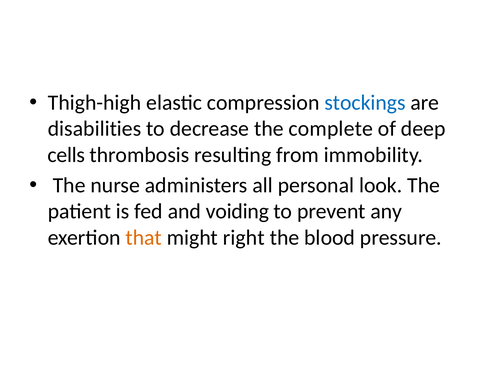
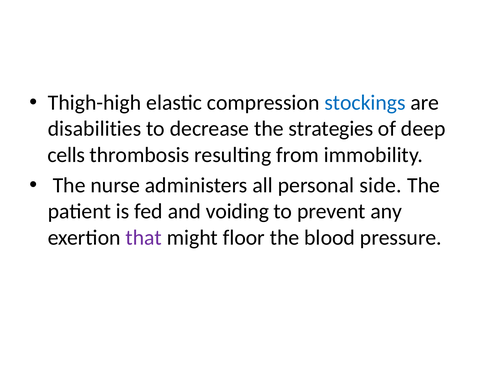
complete: complete -> strategies
look: look -> side
that colour: orange -> purple
right: right -> floor
